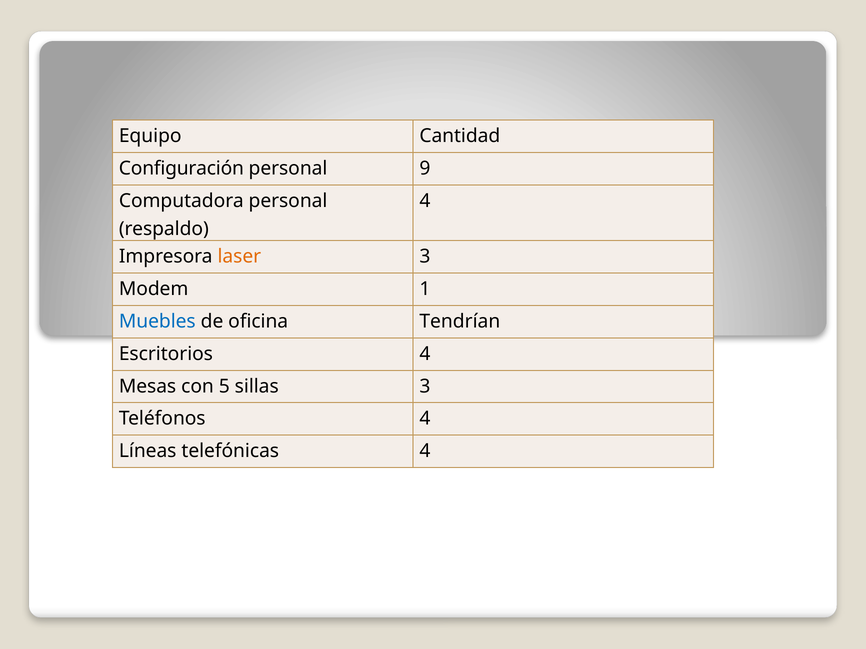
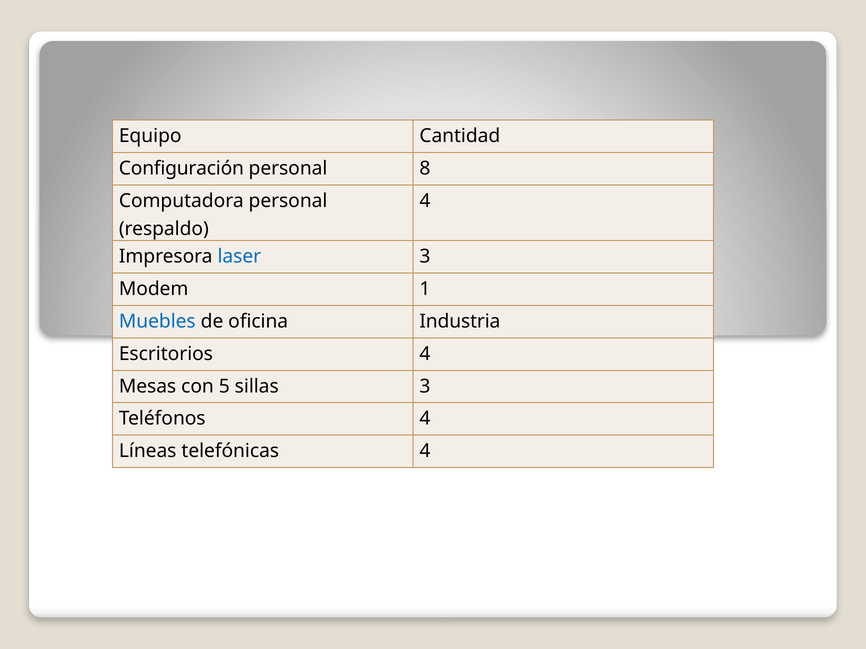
9: 9 -> 8
laser colour: orange -> blue
Tendrían: Tendrían -> Industria
